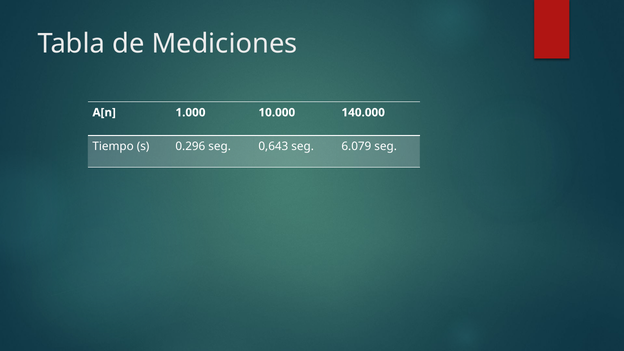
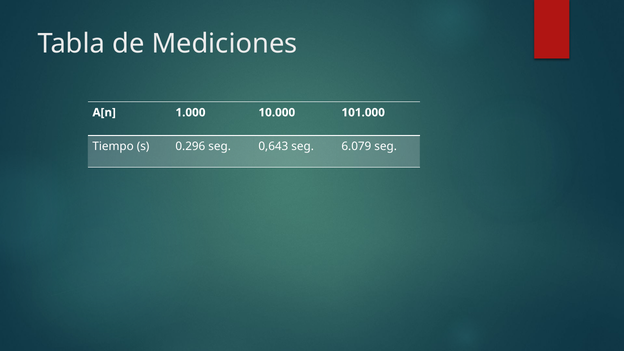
140.000: 140.000 -> 101.000
